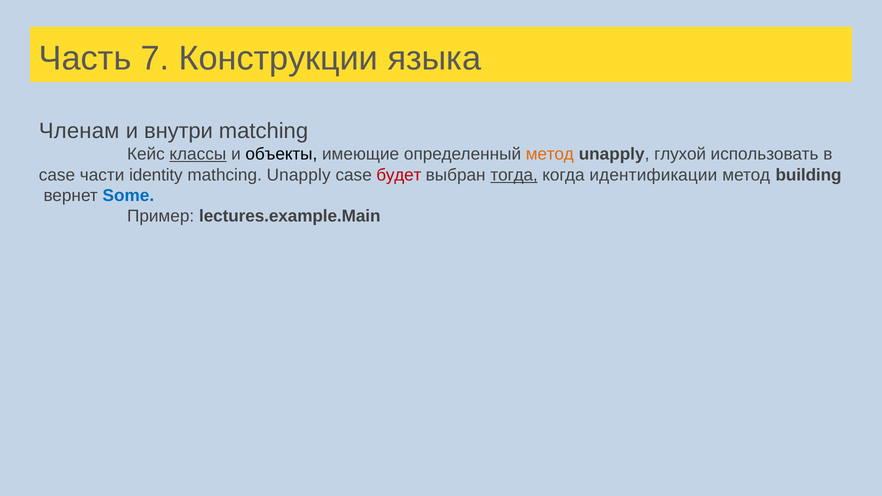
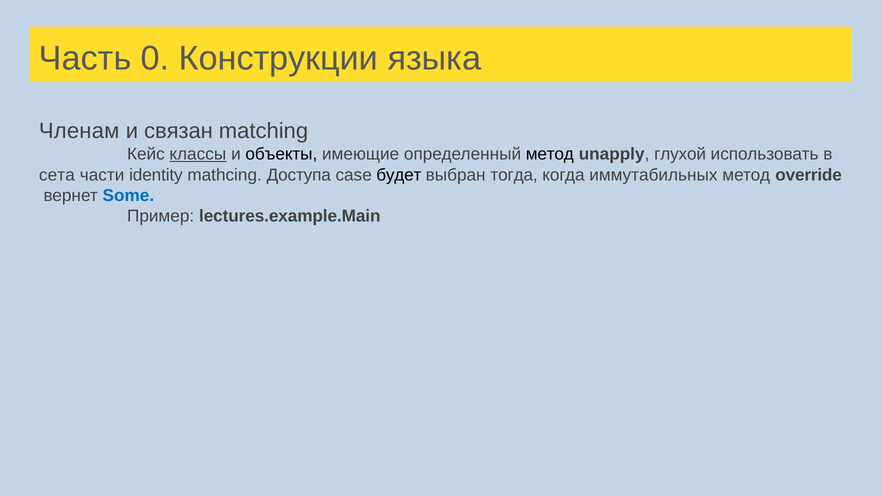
7: 7 -> 0
внутри: внутри -> связан
метод at (550, 154) colour: orange -> black
сase at (57, 175): сase -> сета
mathcing Unapply: Unapply -> Доступа
будет colour: red -> black
тогда underline: present -> none
идентификации: идентификации -> иммутабильных
building: building -> override
